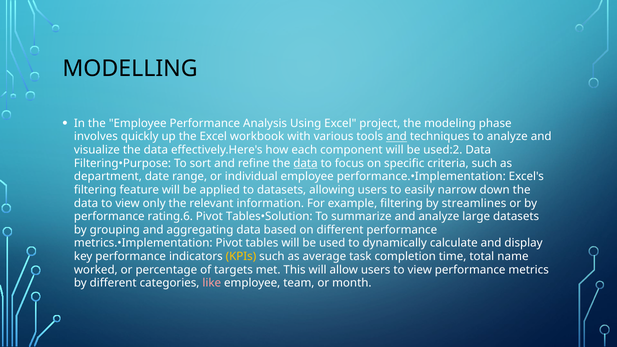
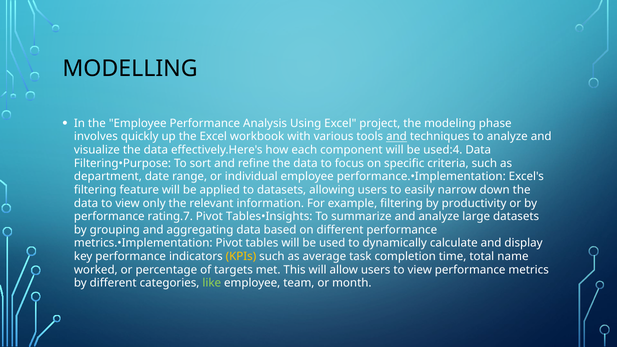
used:2: used:2 -> used:4
data at (305, 163) underline: present -> none
streamlines: streamlines -> productivity
rating.6: rating.6 -> rating.7
Tables•Solution: Tables•Solution -> Tables•Insights
like colour: pink -> light green
